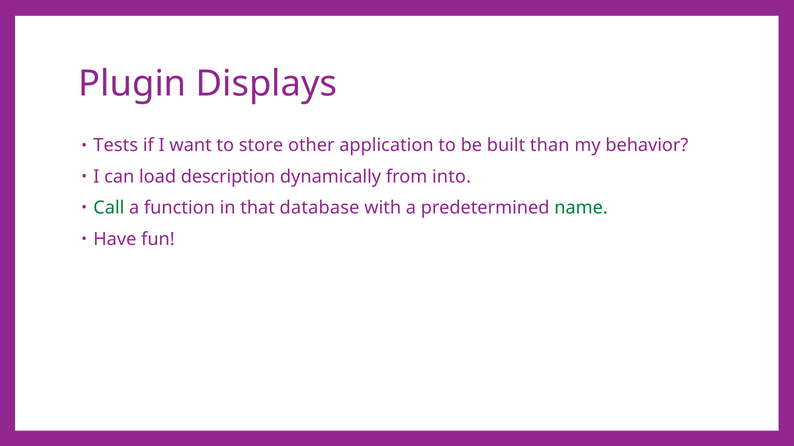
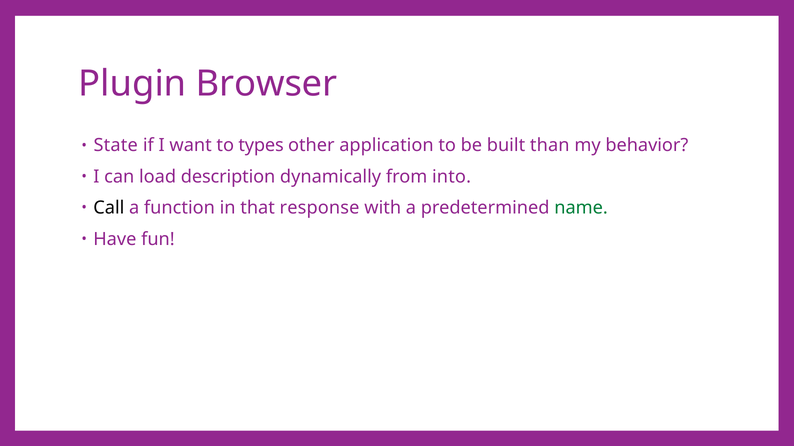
Displays: Displays -> Browser
Tests: Tests -> State
store: store -> types
Call colour: green -> black
database: database -> response
